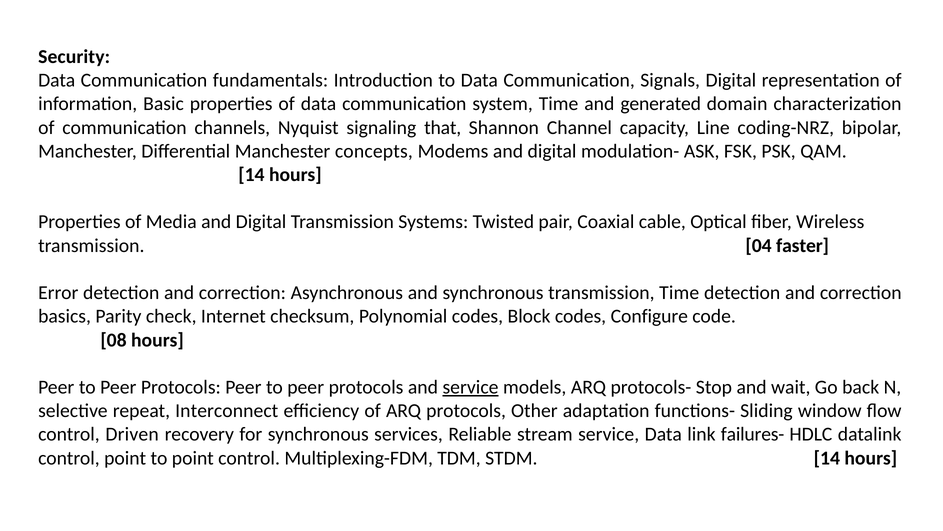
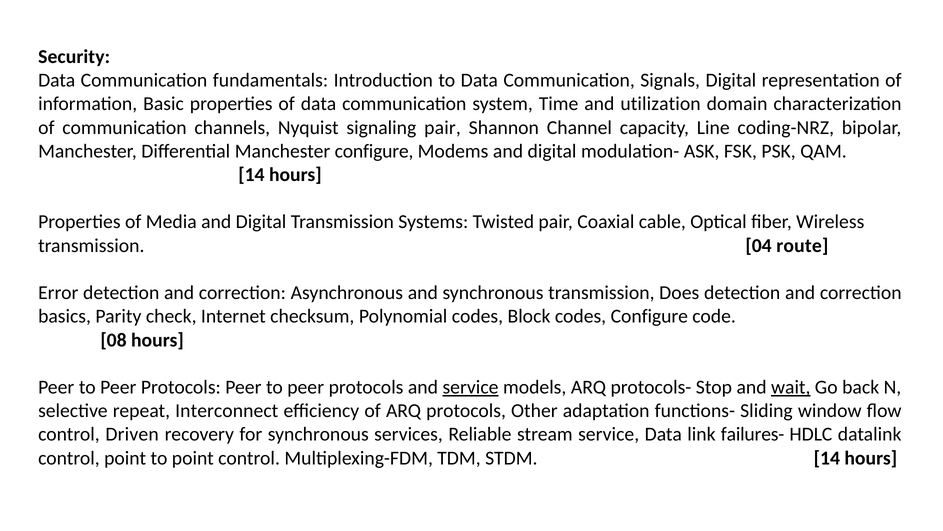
generated: generated -> utilization
signaling that: that -> pair
Manchester concepts: concepts -> configure
faster: faster -> route
transmission Time: Time -> Does
wait underline: none -> present
